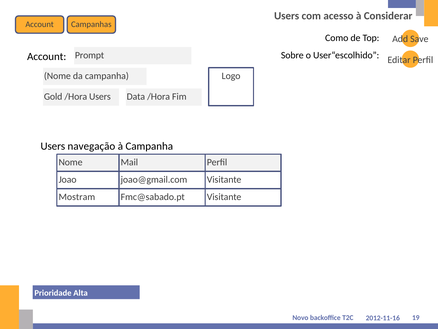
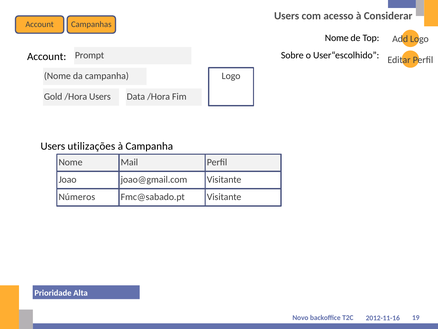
Como at (337, 38): Como -> Nome
Add Save: Save -> Logo
navegação: navegação -> utilizações
Mostram: Mostram -> Números
